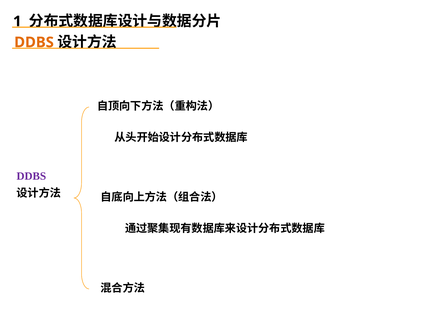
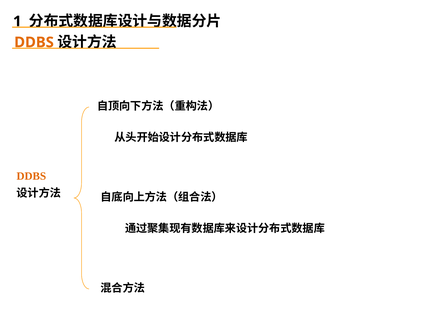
DDBS at (31, 176) colour: purple -> orange
